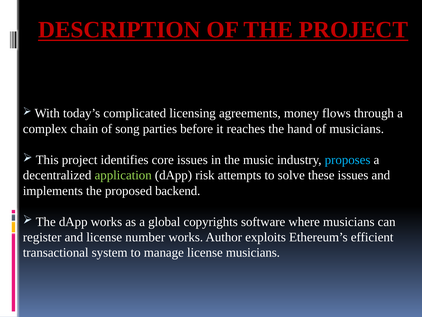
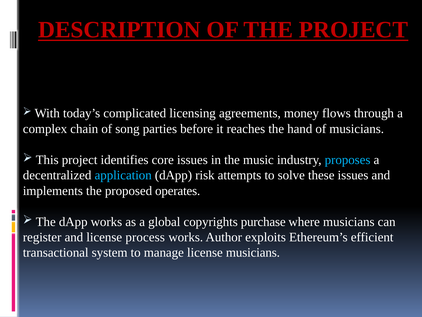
application colour: light green -> light blue
backend: backend -> operates
software: software -> purchase
number: number -> process
